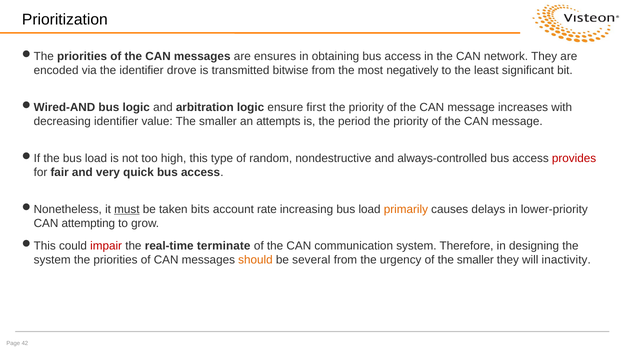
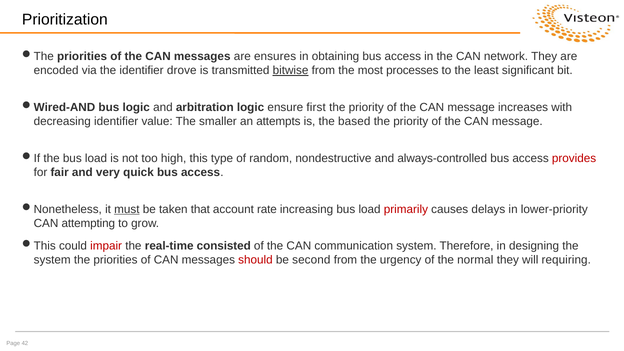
bitwise underline: none -> present
negatively: negatively -> processes
period: period -> based
bits: bits -> that
primarily colour: orange -> red
terminate: terminate -> consisted
should colour: orange -> red
several: several -> second
of the smaller: smaller -> normal
inactivity: inactivity -> requiring
